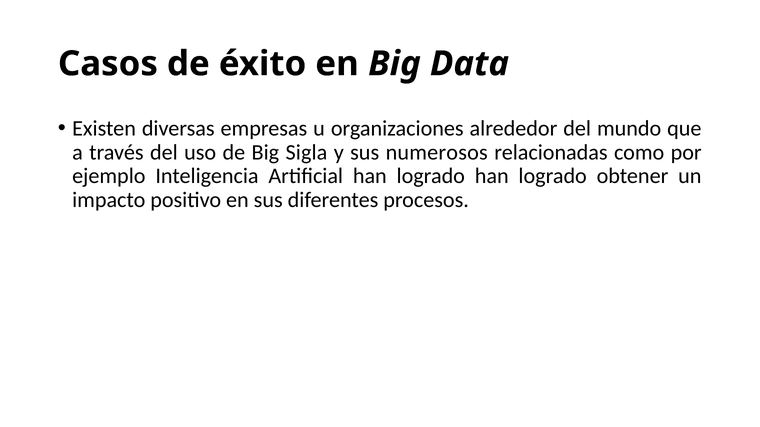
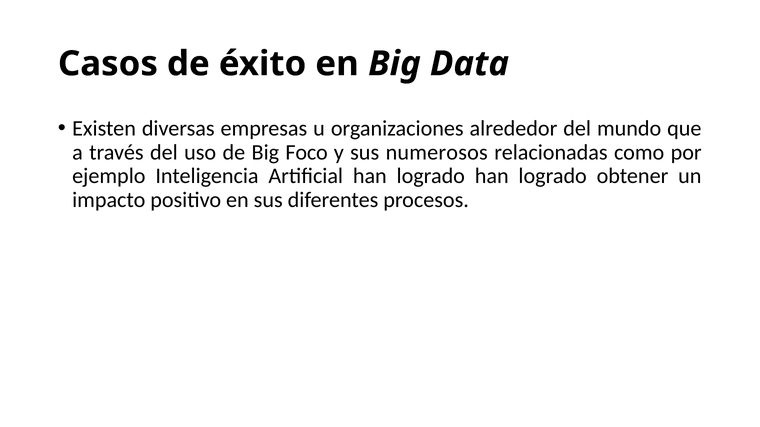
Sigla: Sigla -> Foco
